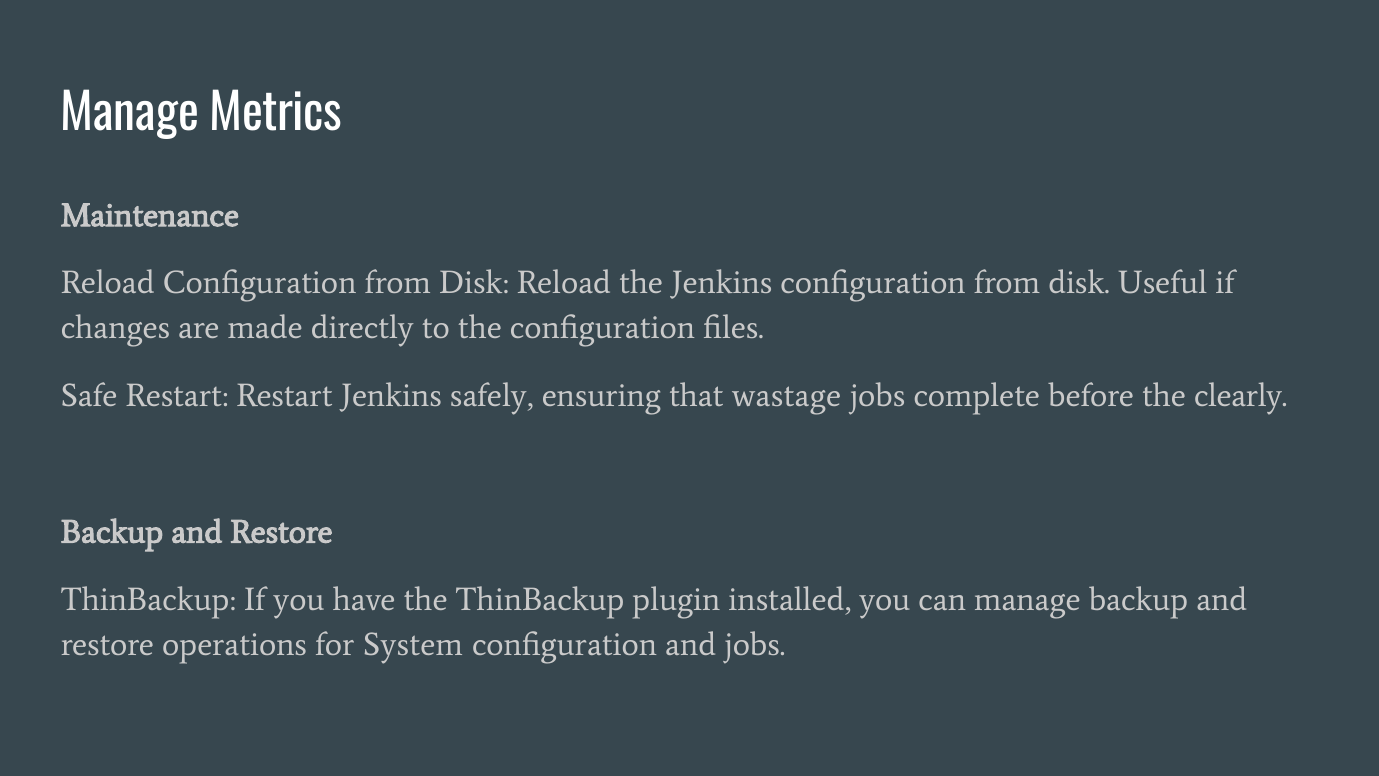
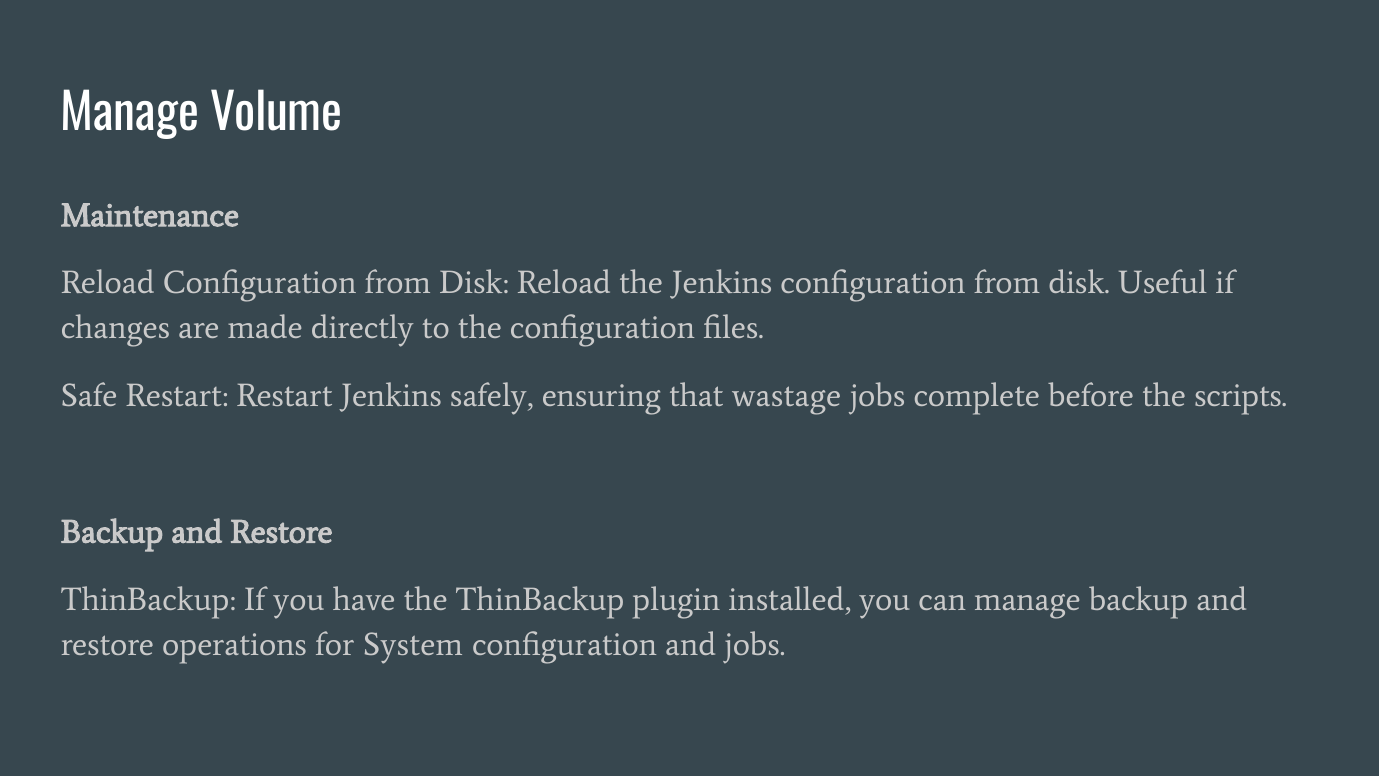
Metrics: Metrics -> Volume
clearly: clearly -> scripts
